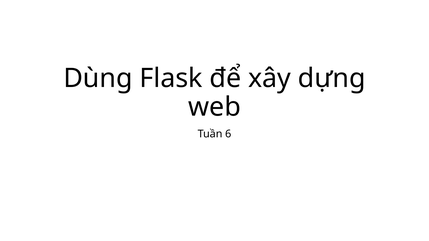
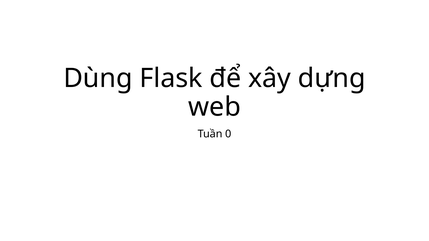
6: 6 -> 0
